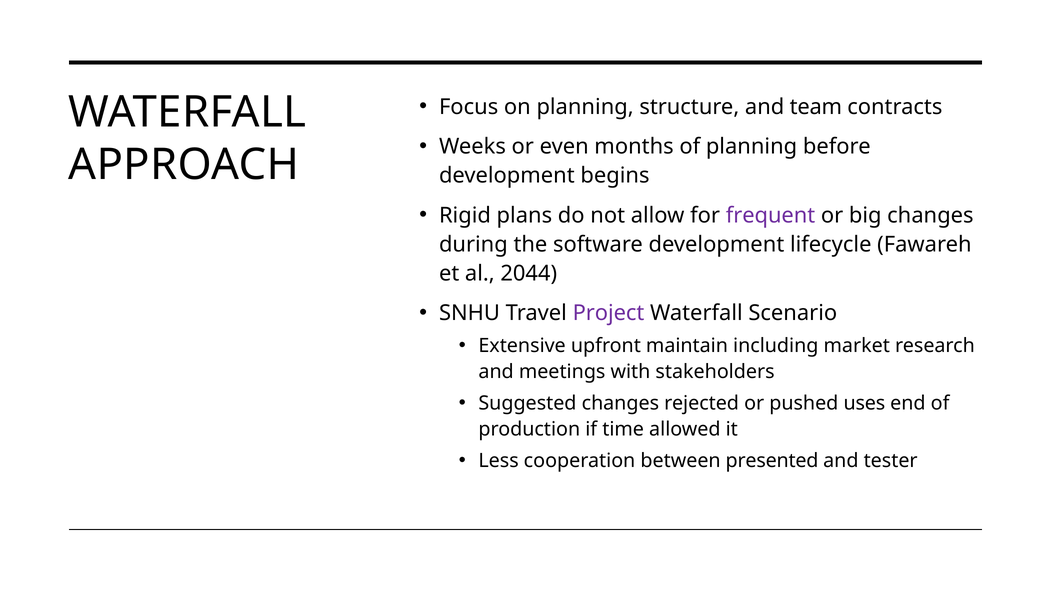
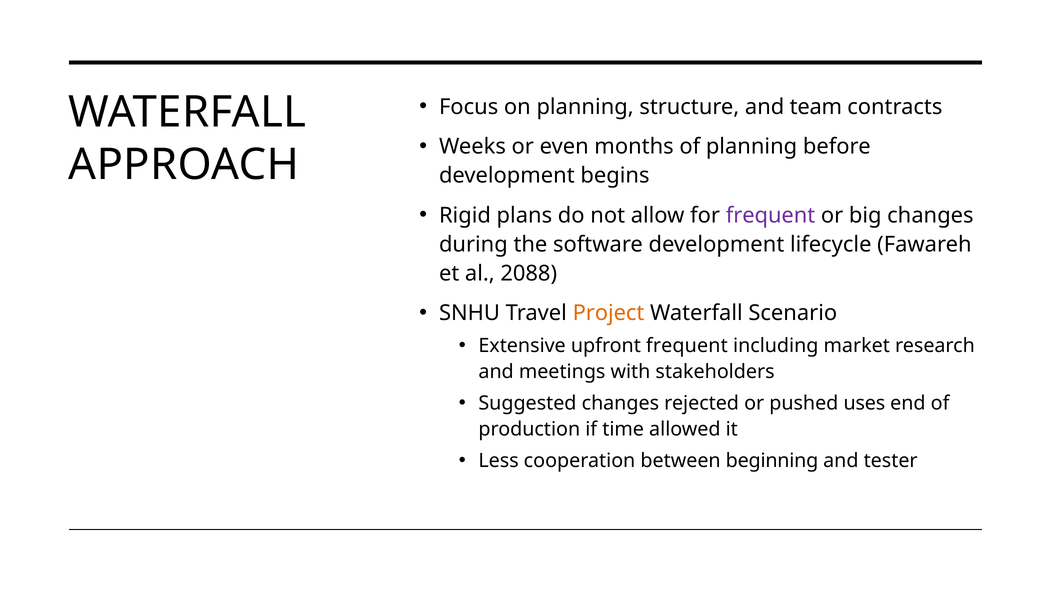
2044: 2044 -> 2088
Project colour: purple -> orange
upfront maintain: maintain -> frequent
presented: presented -> beginning
